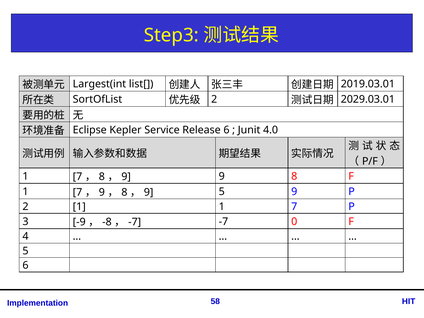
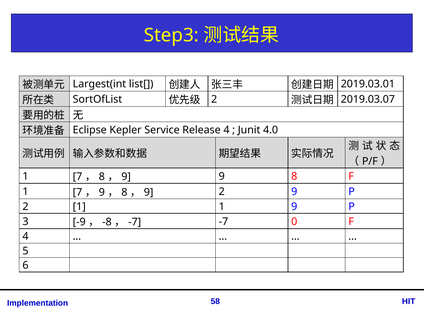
2029.03.01: 2029.03.01 -> 2019.03.07
Release 6: 6 -> 4
9 5: 5 -> 2
1 1 7: 7 -> 9
